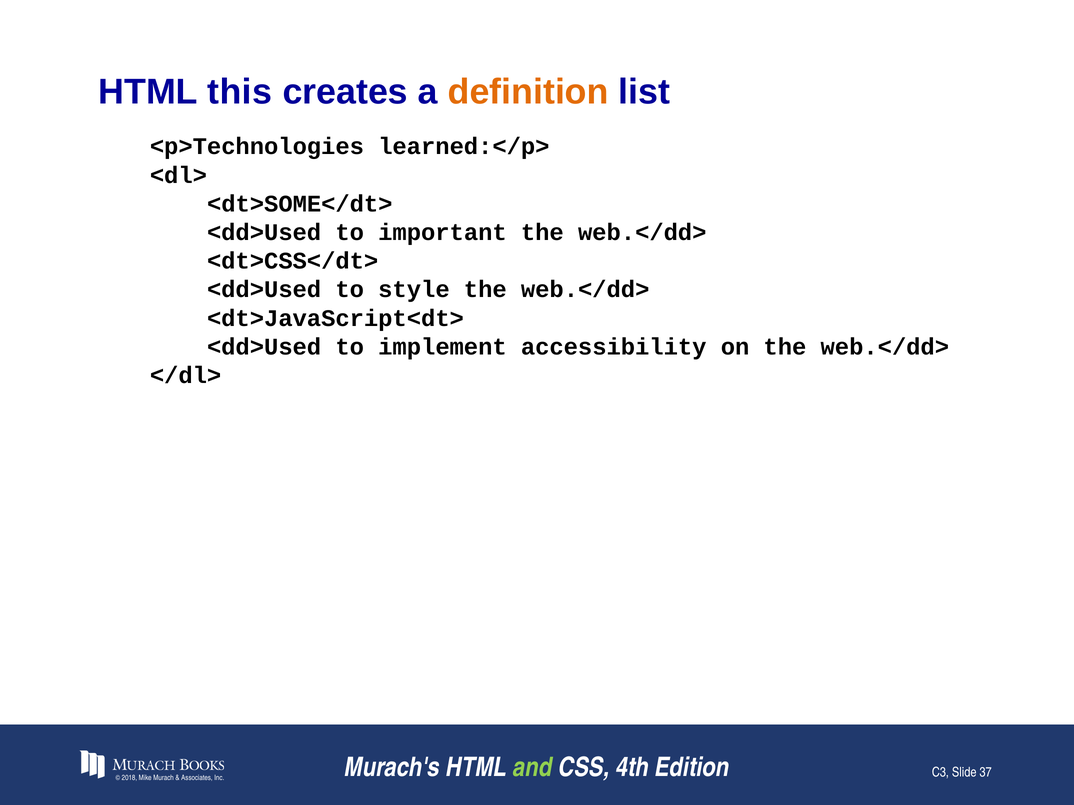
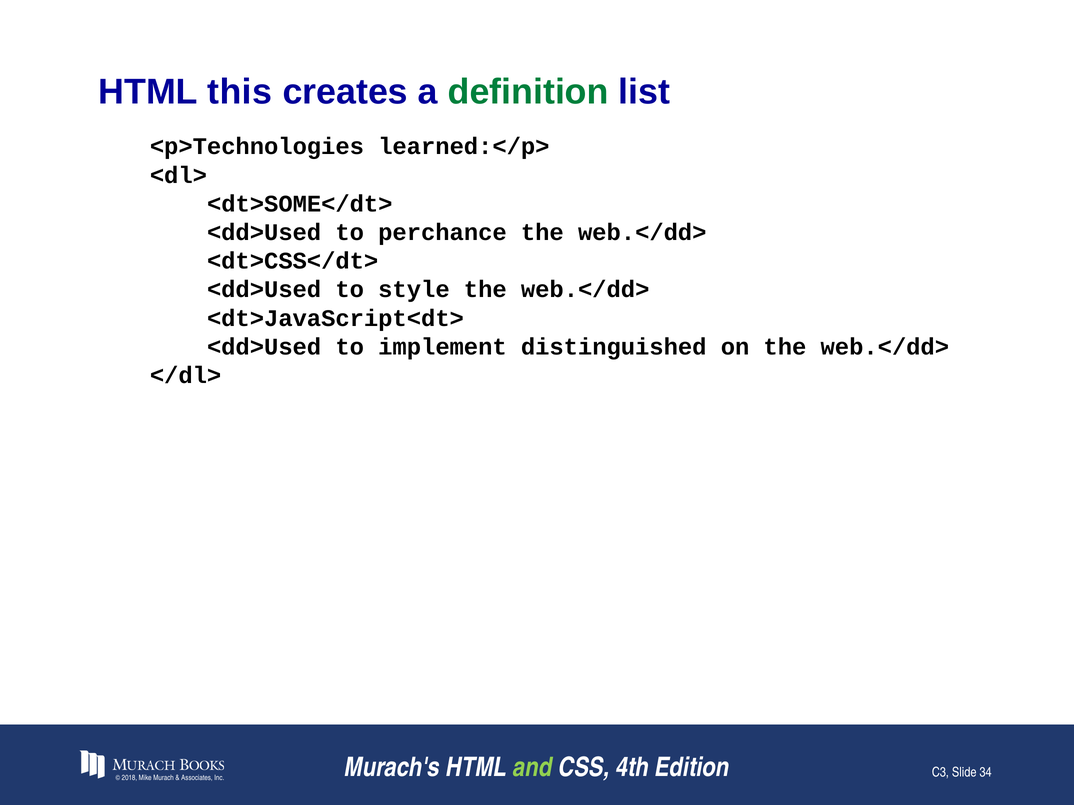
definition colour: orange -> green
important: important -> perchance
accessibility: accessibility -> distinguished
37: 37 -> 34
